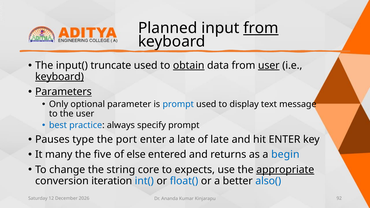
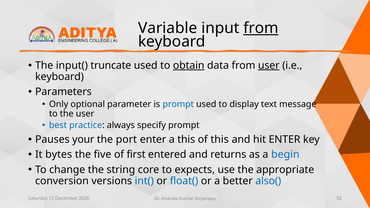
Planned: Planned -> Variable
keyboard at (59, 77) underline: present -> none
Parameters underline: present -> none
type: type -> your
a late: late -> this
of late: late -> this
many: many -> bytes
else: else -> first
appropriate underline: present -> none
iteration: iteration -> versions
